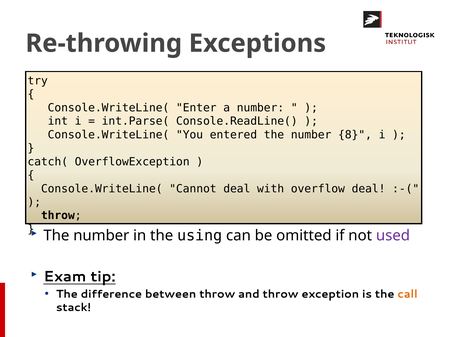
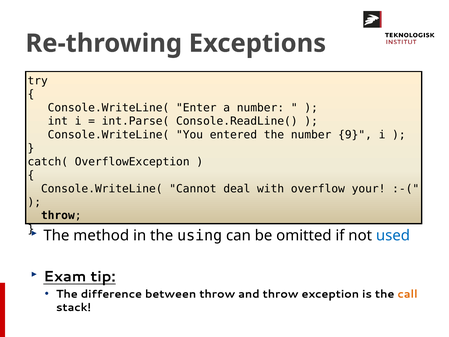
8: 8 -> 9
overflow deal: deal -> your
number at (101, 235): number -> method
used colour: purple -> blue
